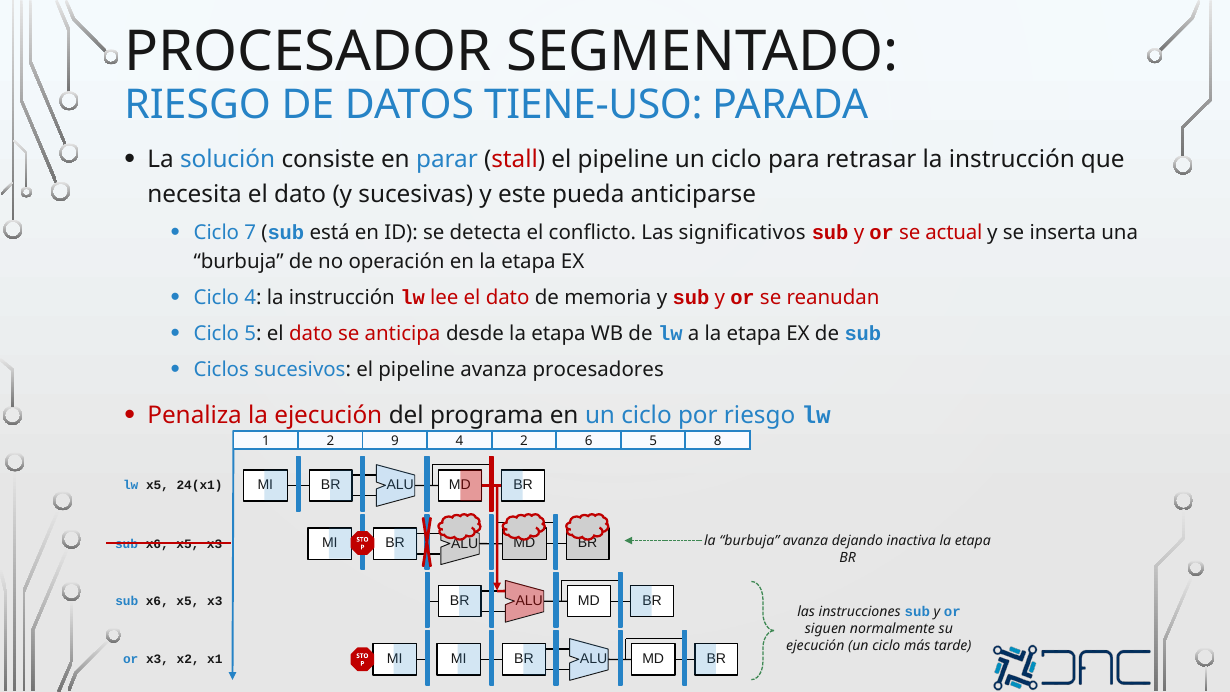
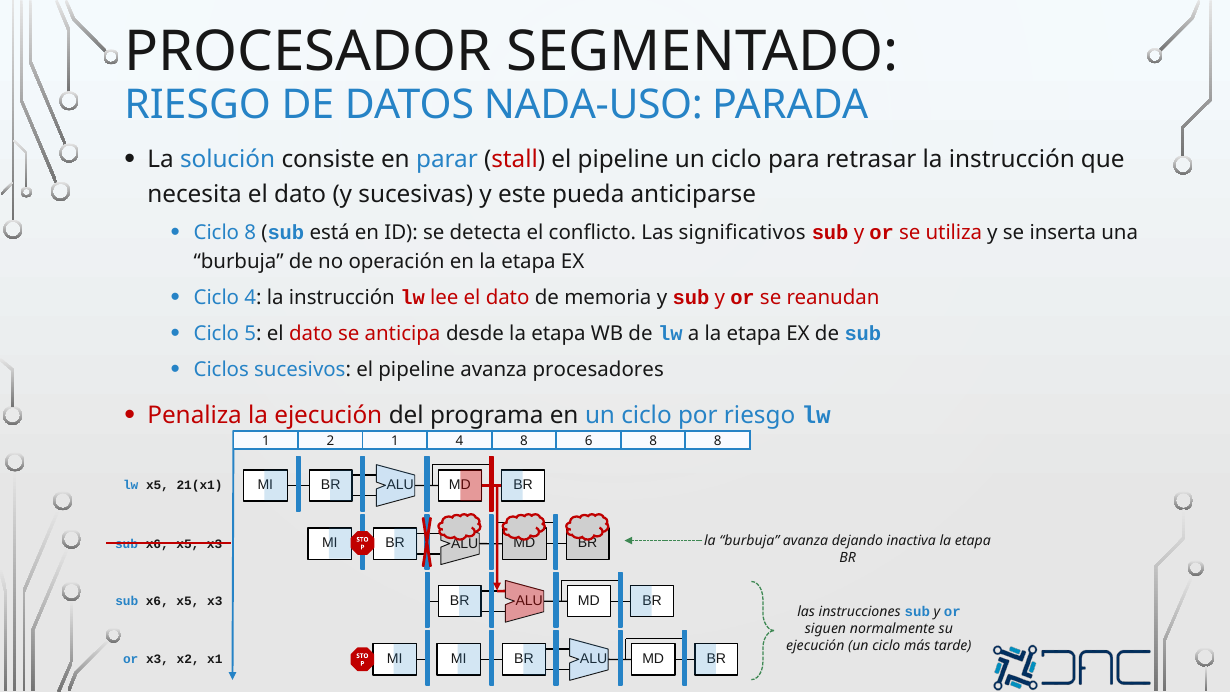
TIENE-USO: TIENE-USO -> NADA-USO
Ciclo 7: 7 -> 8
actual: actual -> utiliza
2 9: 9 -> 1
4 2: 2 -> 8
6 5: 5 -> 8
24(x1: 24(x1 -> 21(x1
